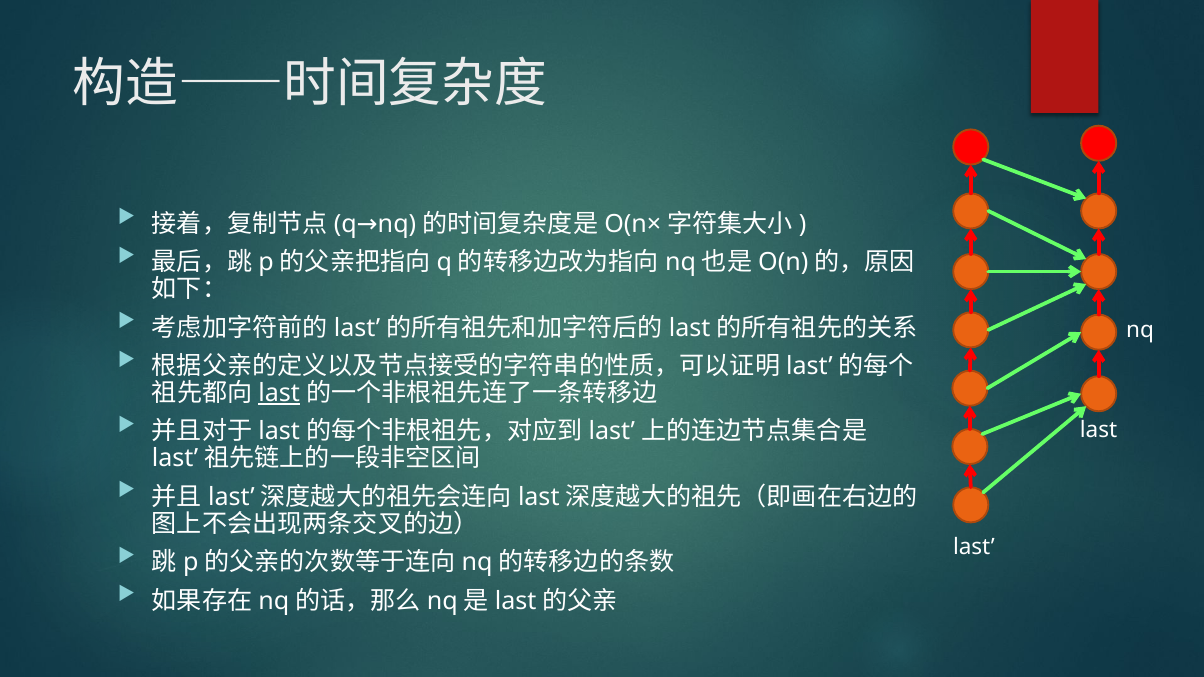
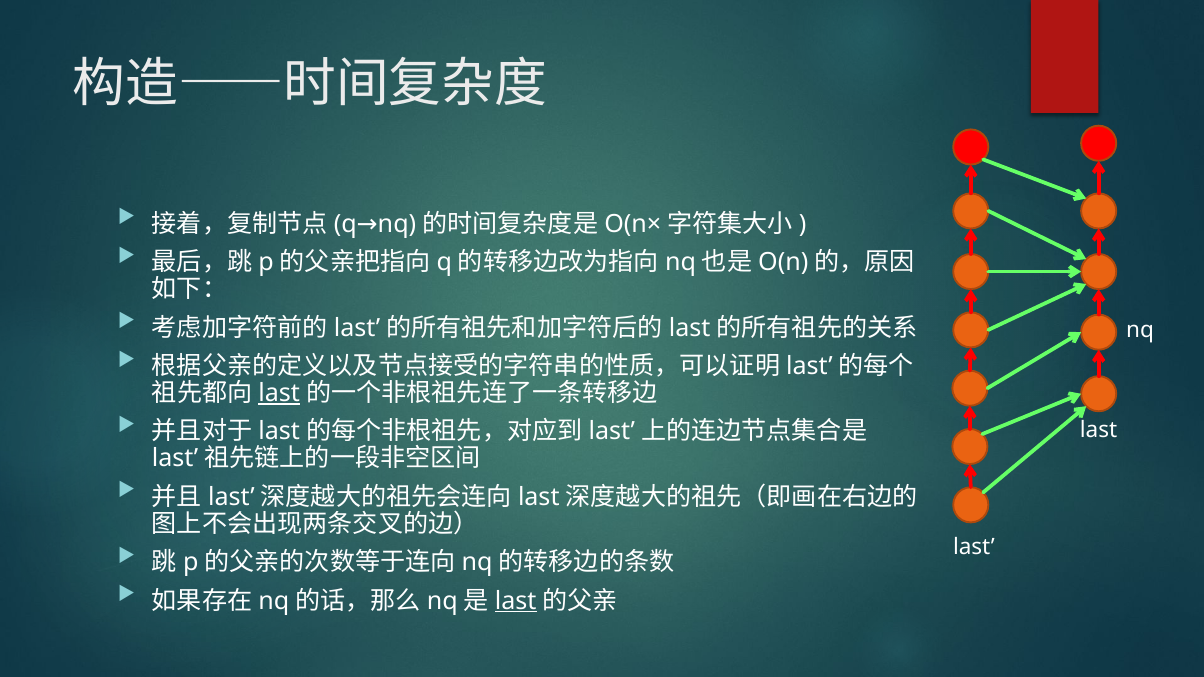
last at (516, 601) underline: none -> present
